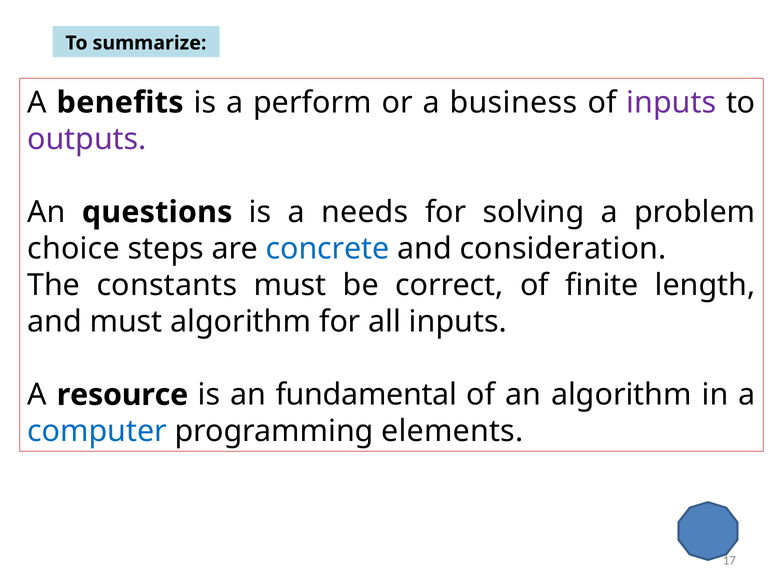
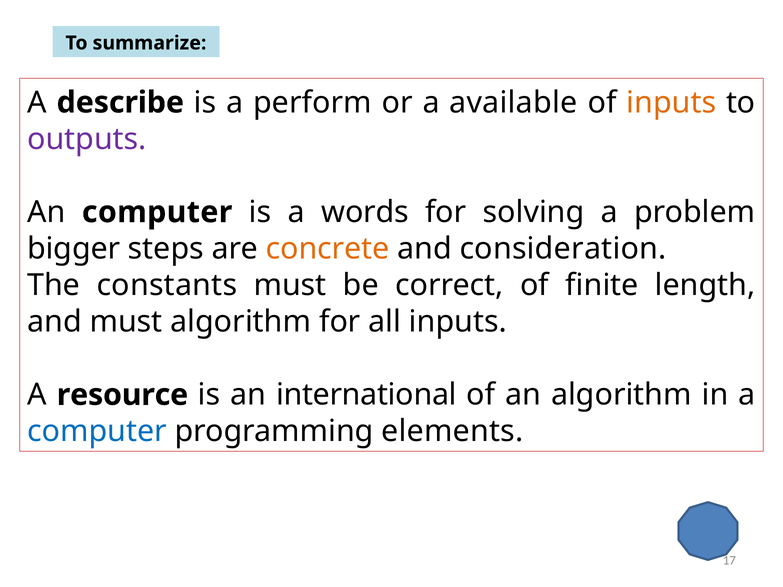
benefits: benefits -> describe
business: business -> available
inputs at (671, 103) colour: purple -> orange
An questions: questions -> computer
needs: needs -> words
choice: choice -> bigger
concrete colour: blue -> orange
fundamental: fundamental -> international
